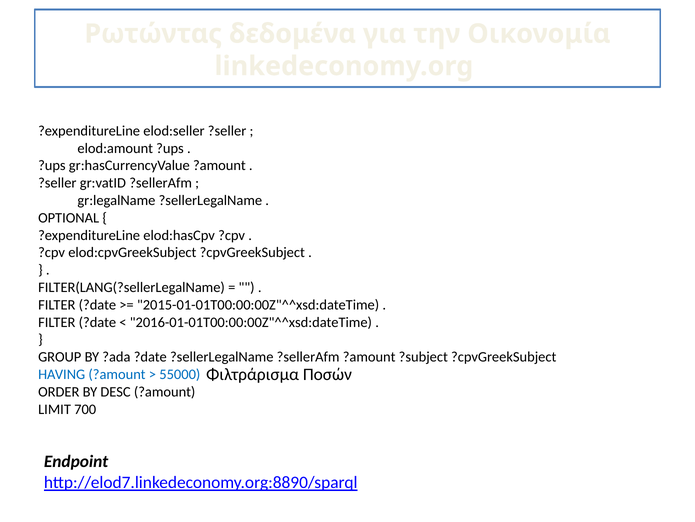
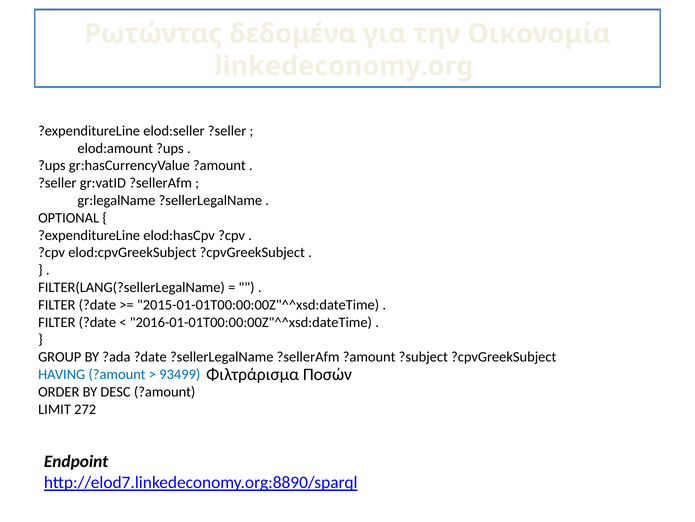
55000: 55000 -> 93499
700: 700 -> 272
